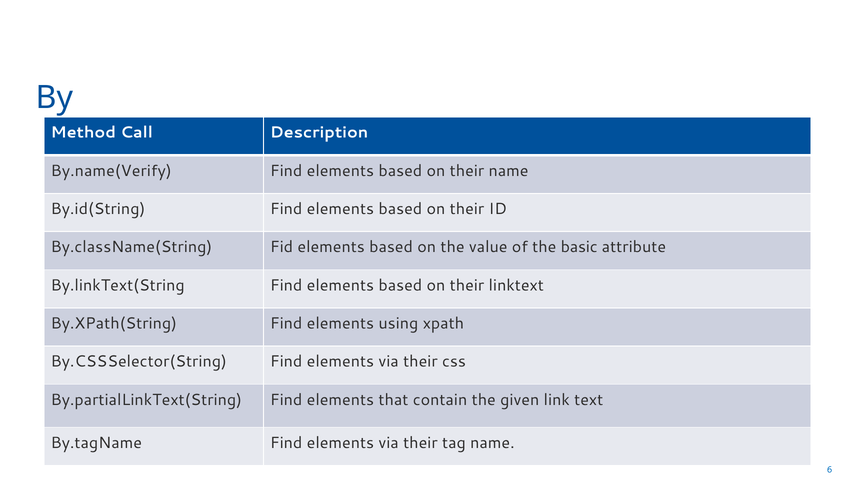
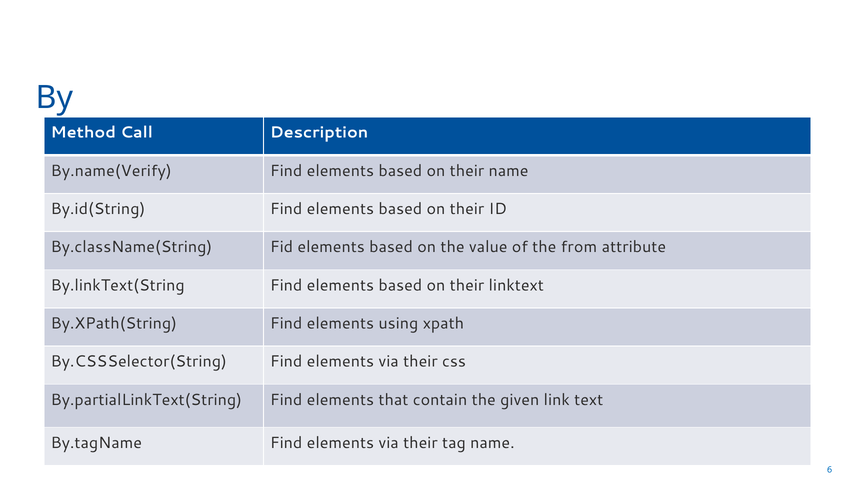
basic: basic -> from
